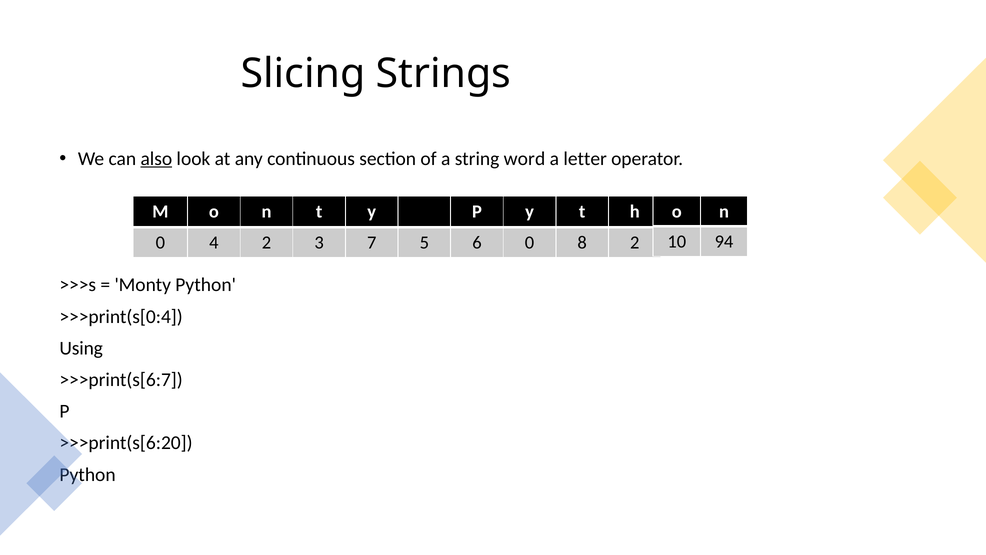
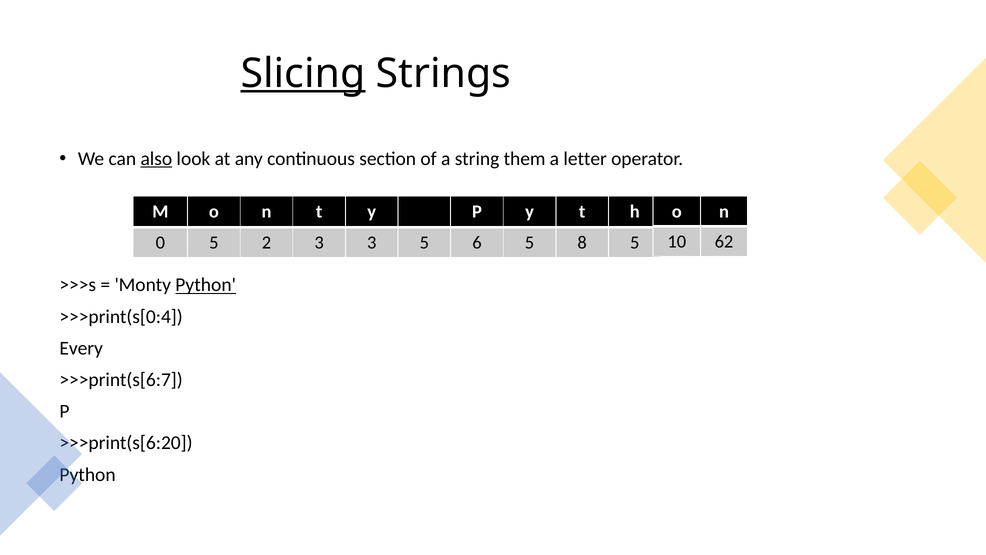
Slicing underline: none -> present
word: word -> them
94: 94 -> 62
0 4: 4 -> 5
3 7: 7 -> 3
6 0: 0 -> 5
8 2: 2 -> 5
Python at (206, 285) underline: none -> present
Using: Using -> Every
